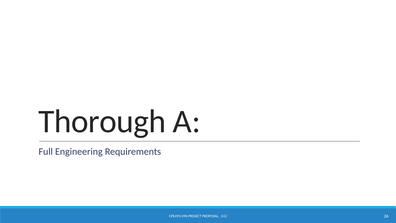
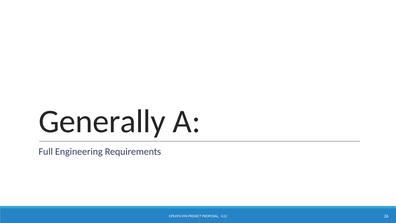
Thorough: Thorough -> Generally
